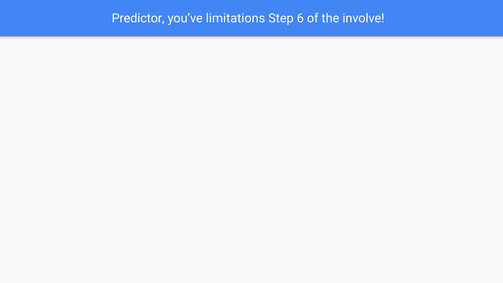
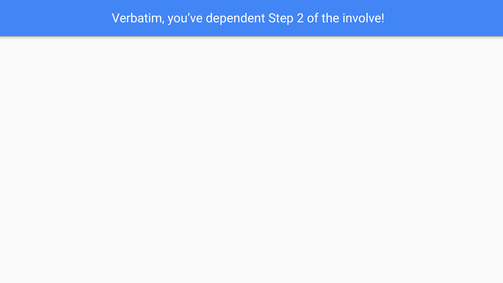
Predictor: Predictor -> Verbatim
limitations: limitations -> dependent
6: 6 -> 2
